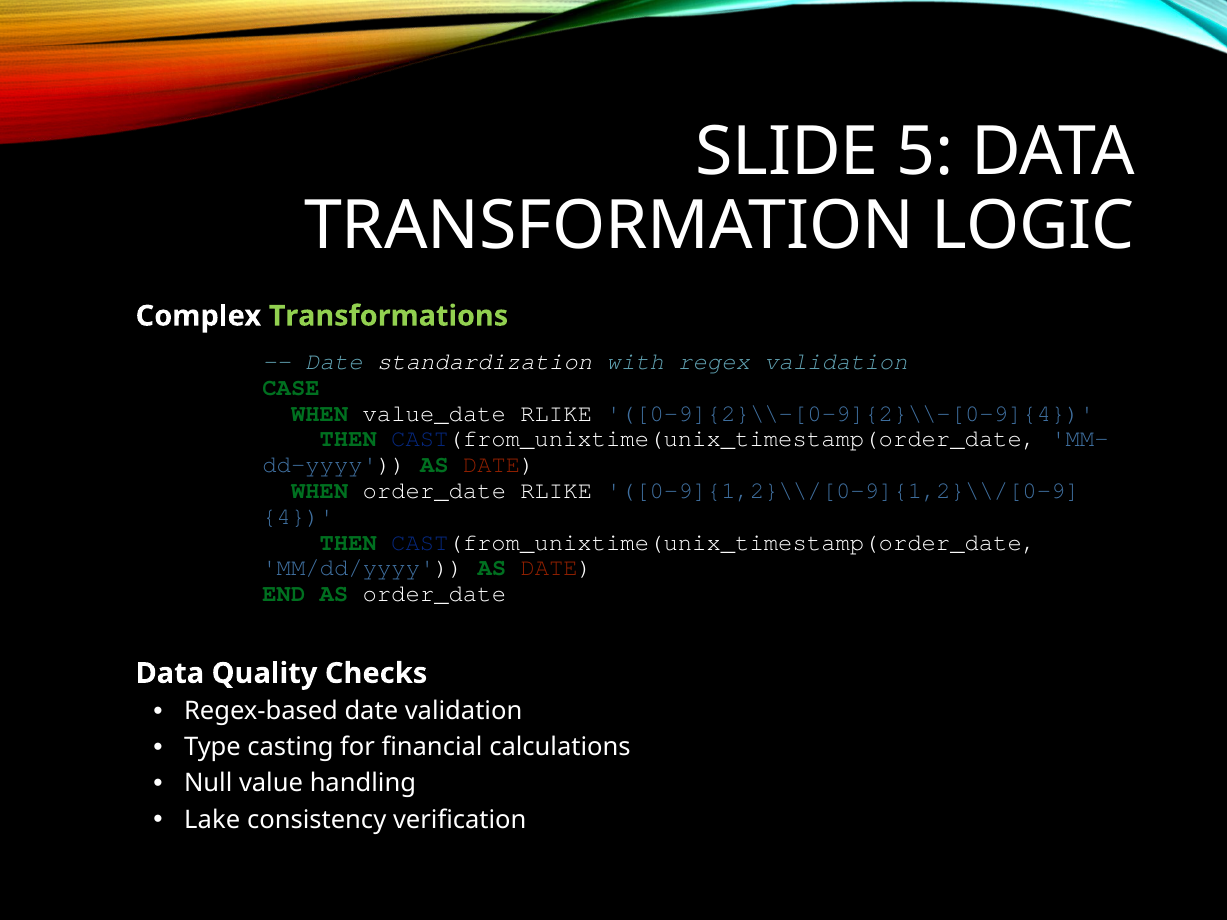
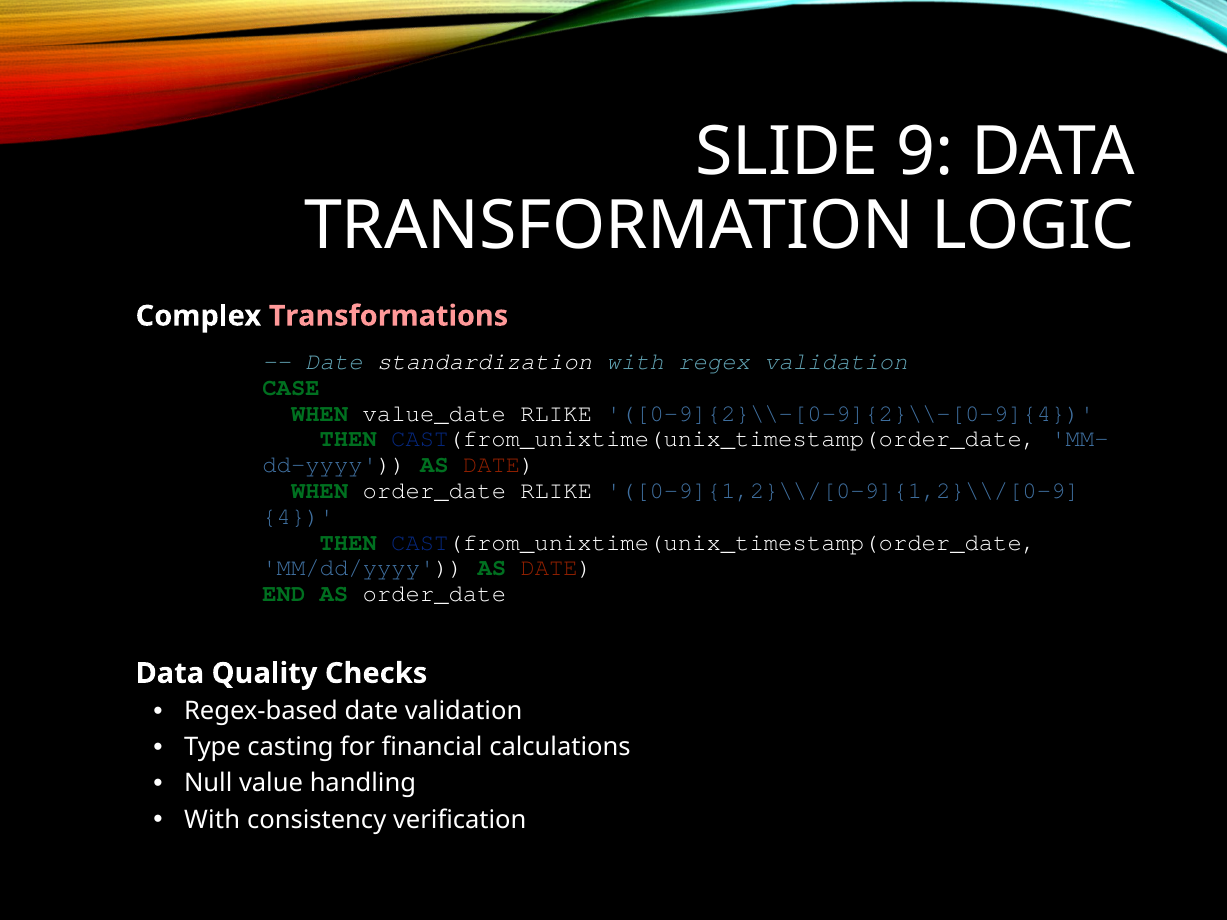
5: 5 -> 9
Transformations colour: light green -> pink
Lake at (212, 820): Lake -> With
